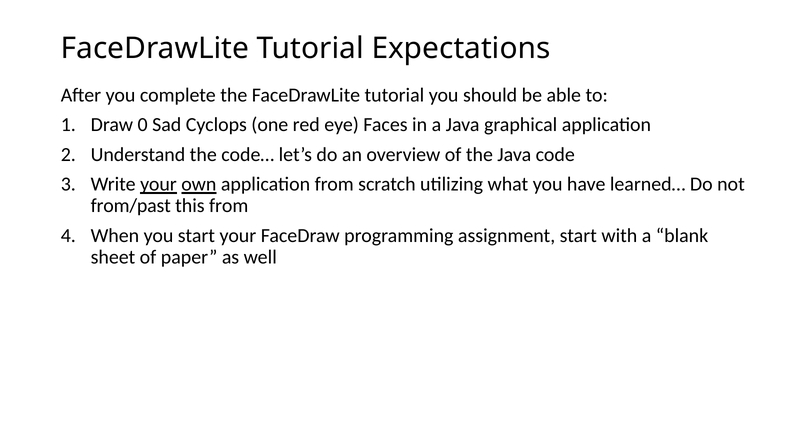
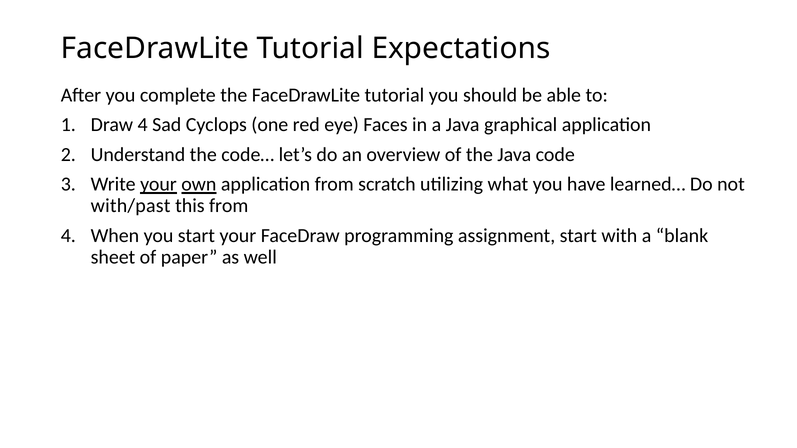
Draw 0: 0 -> 4
from/past: from/past -> with/past
